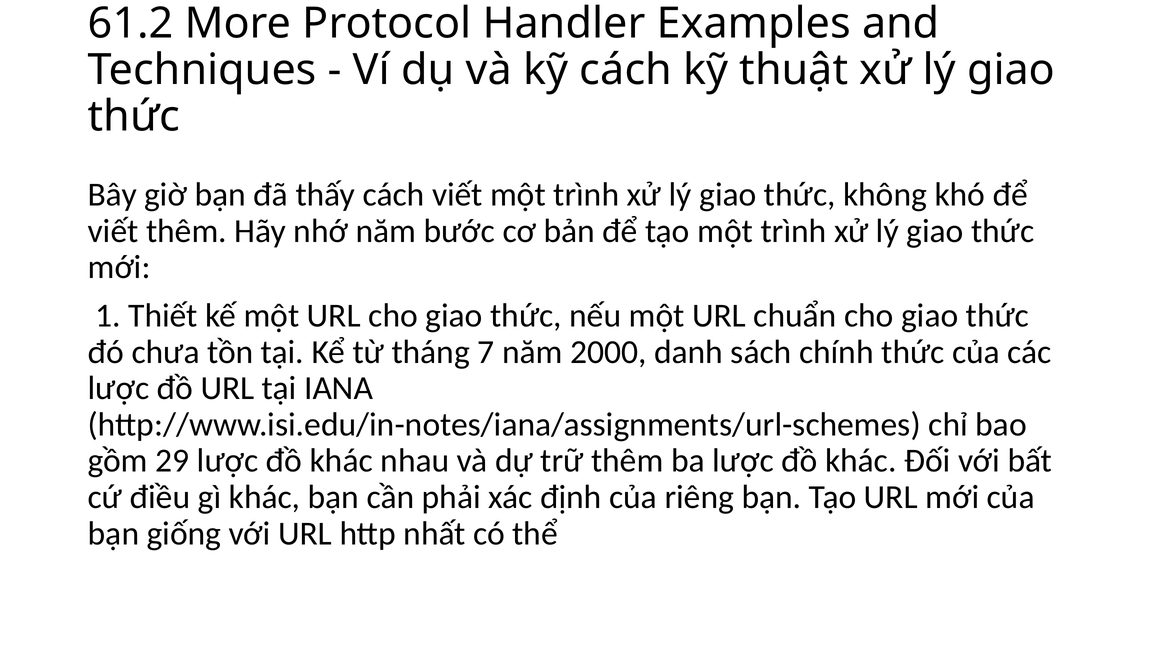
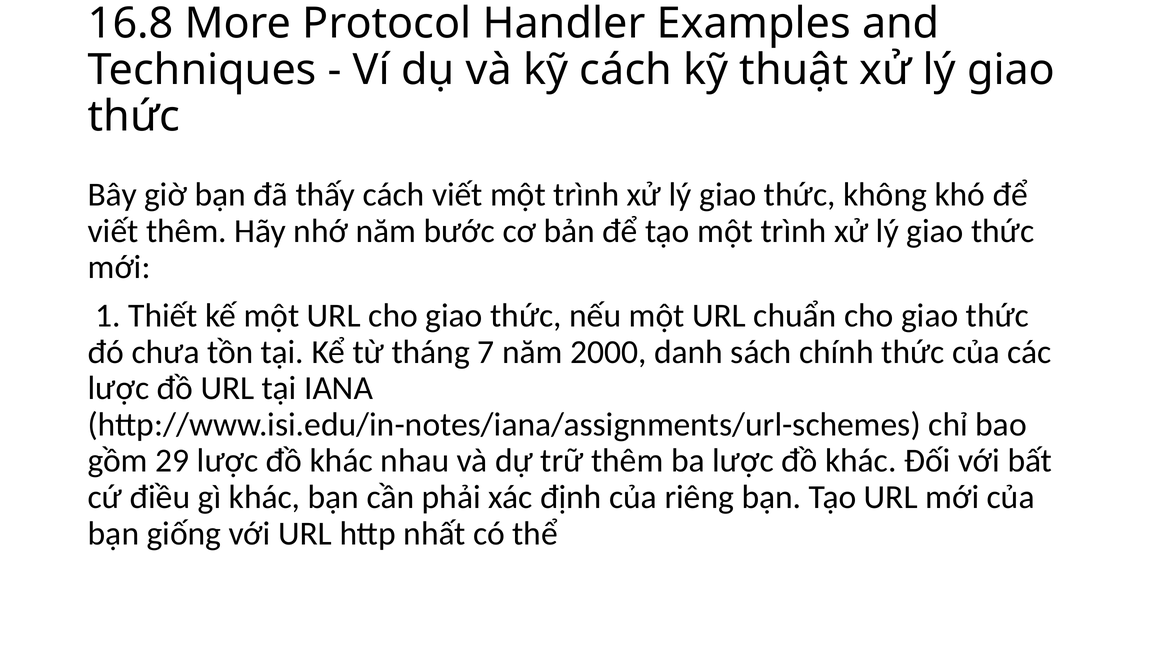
61.2: 61.2 -> 16.8
